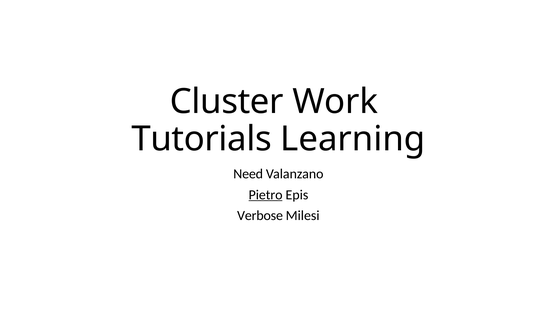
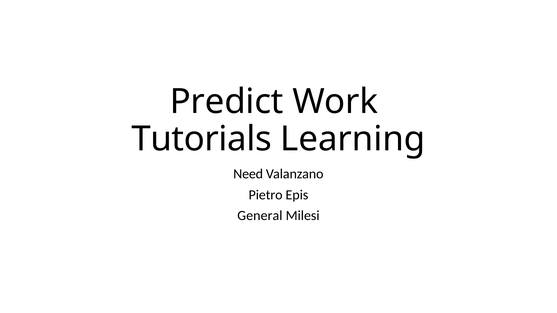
Cluster: Cluster -> Predict
Pietro underline: present -> none
Verbose: Verbose -> General
